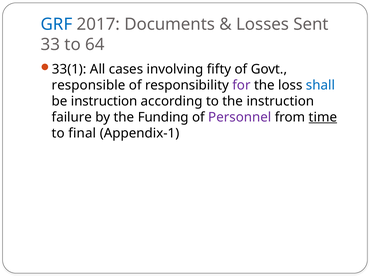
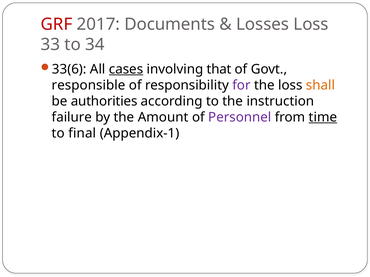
GRF colour: blue -> red
Losses Sent: Sent -> Loss
64: 64 -> 34
33(1: 33(1 -> 33(6
cases underline: none -> present
fifty: fifty -> that
shall colour: blue -> orange
be instruction: instruction -> authorities
Funding: Funding -> Amount
